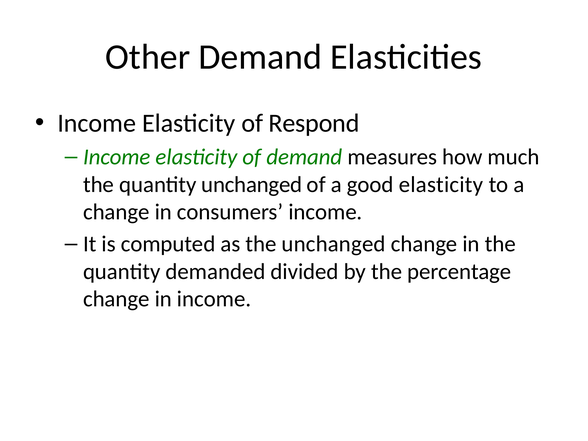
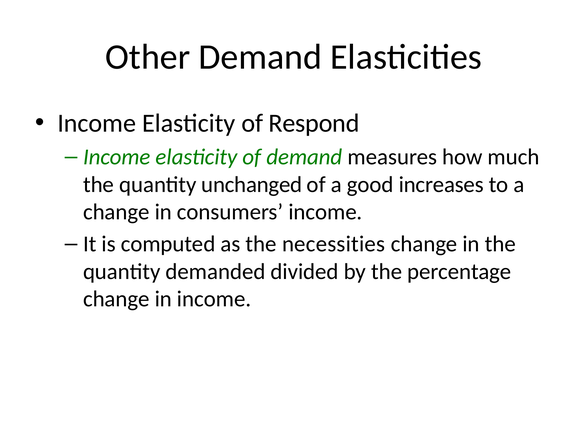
good elasticity: elasticity -> increases
the unchanged: unchanged -> necessities
